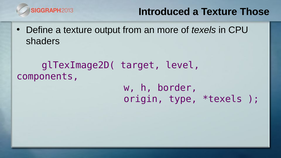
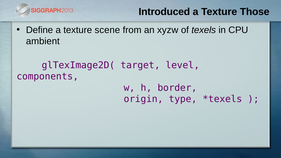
output: output -> scene
more: more -> xyzw
shaders: shaders -> ambient
